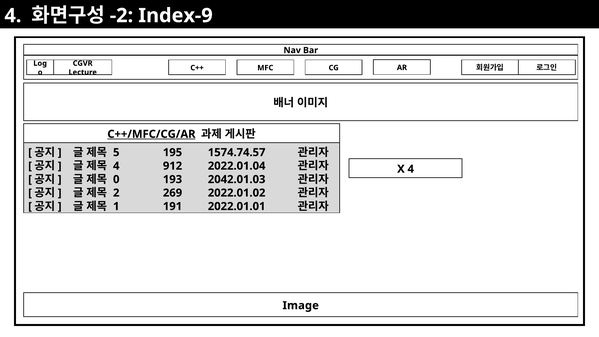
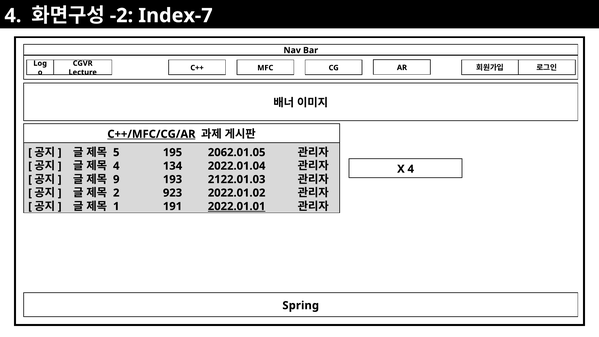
Index-9: Index-9 -> Index-7
1574.74.57: 1574.74.57 -> 2062.01.05
912: 912 -> 134
0: 0 -> 9
2042.01.03: 2042.01.03 -> 2122.01.03
269: 269 -> 923
2022.01.01 underline: none -> present
Image: Image -> Spring
